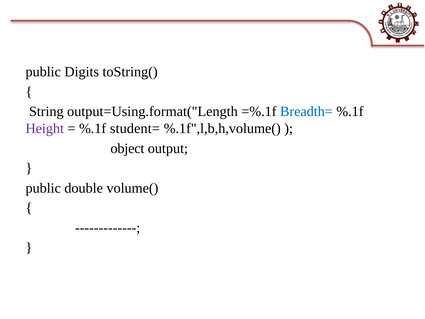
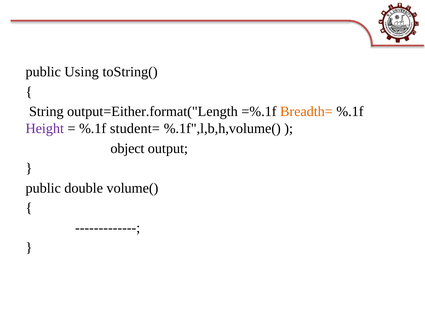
Digits: Digits -> Using
output=Using.format("Length: output=Using.format("Length -> output=Either.format("Length
Breadth= colour: blue -> orange
